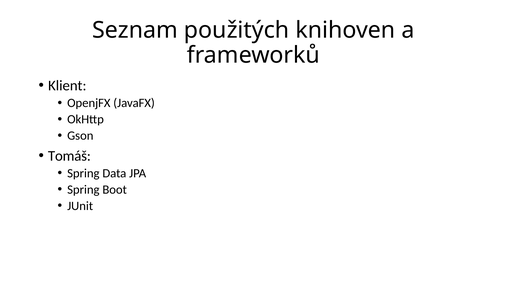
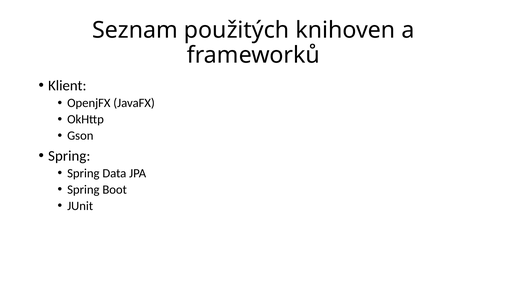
Tomáš at (69, 156): Tomáš -> Spring
